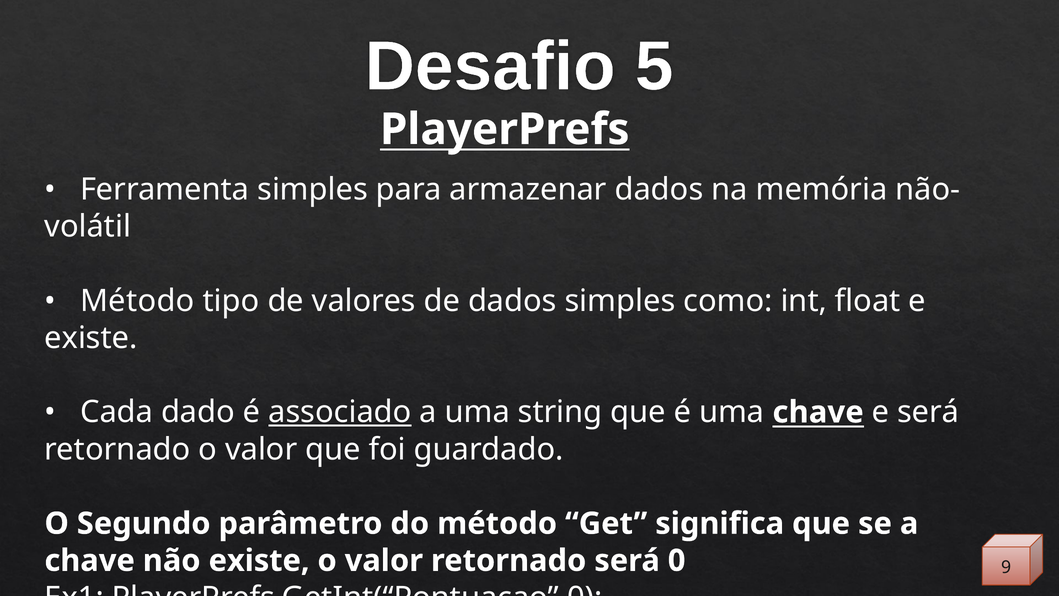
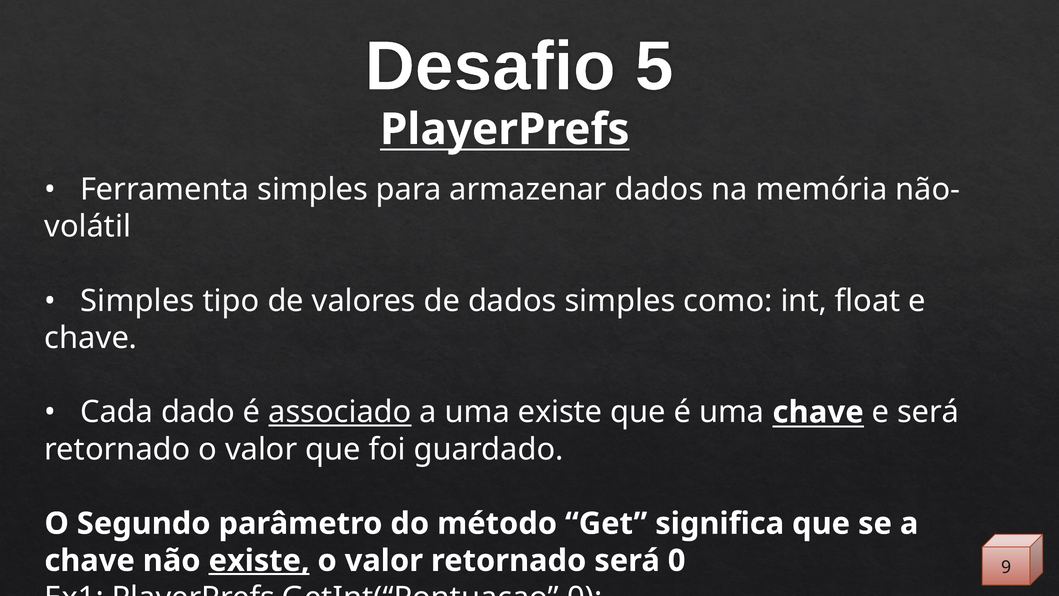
Método at (137, 301): Método -> Simples
existe at (91, 338): existe -> chave
uma string: string -> existe
existe at (259, 560) underline: none -> present
